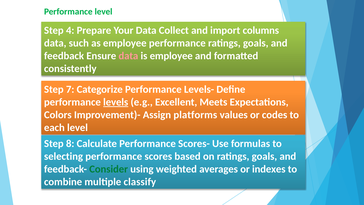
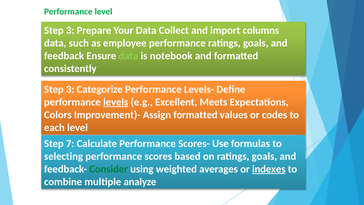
4 at (70, 30): 4 -> 3
data at (128, 56) colour: pink -> light green
is employee: employee -> notebook
7 at (70, 89): 7 -> 3
Assign platforms: platforms -> formatted
8: 8 -> 7
indexes underline: none -> present
classify: classify -> analyze
